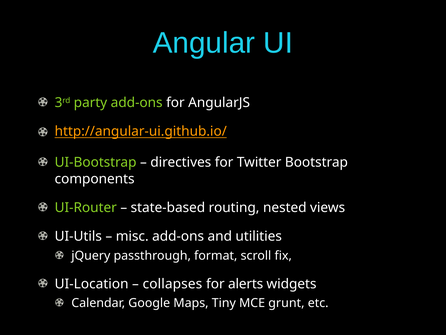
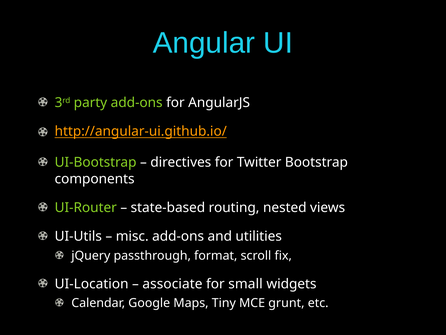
collapses: collapses -> associate
alerts: alerts -> small
